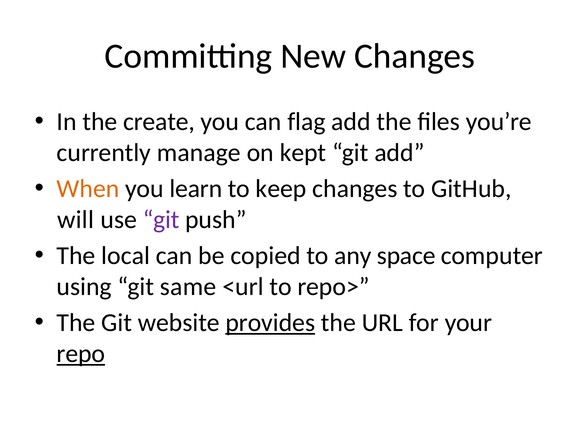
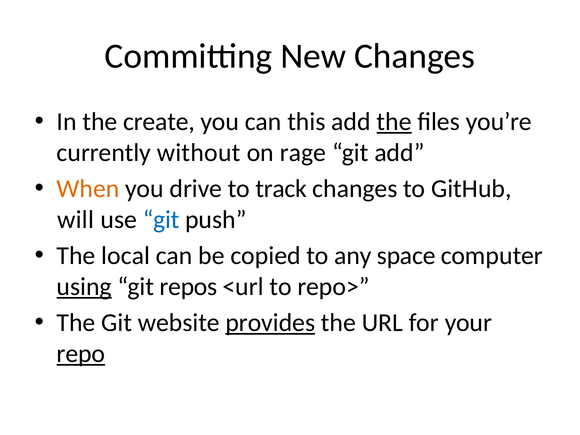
flag: flag -> this
the at (394, 122) underline: none -> present
manage: manage -> without
kept: kept -> rage
learn: learn -> drive
keep: keep -> track
git at (161, 220) colour: purple -> blue
using underline: none -> present
same: same -> repos
